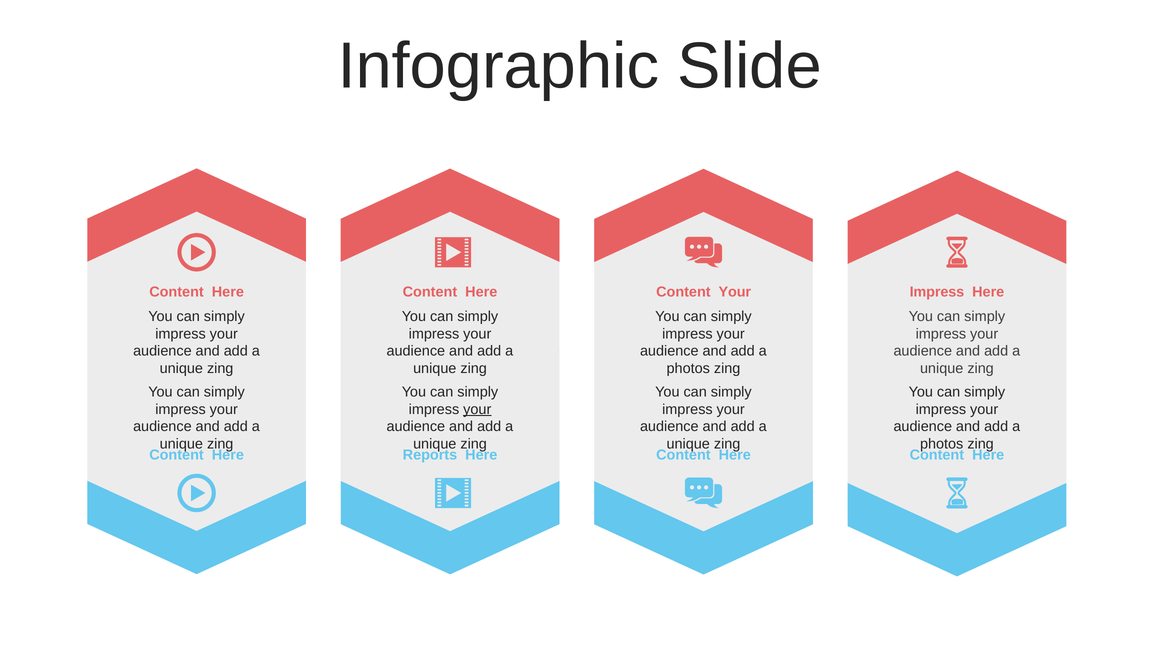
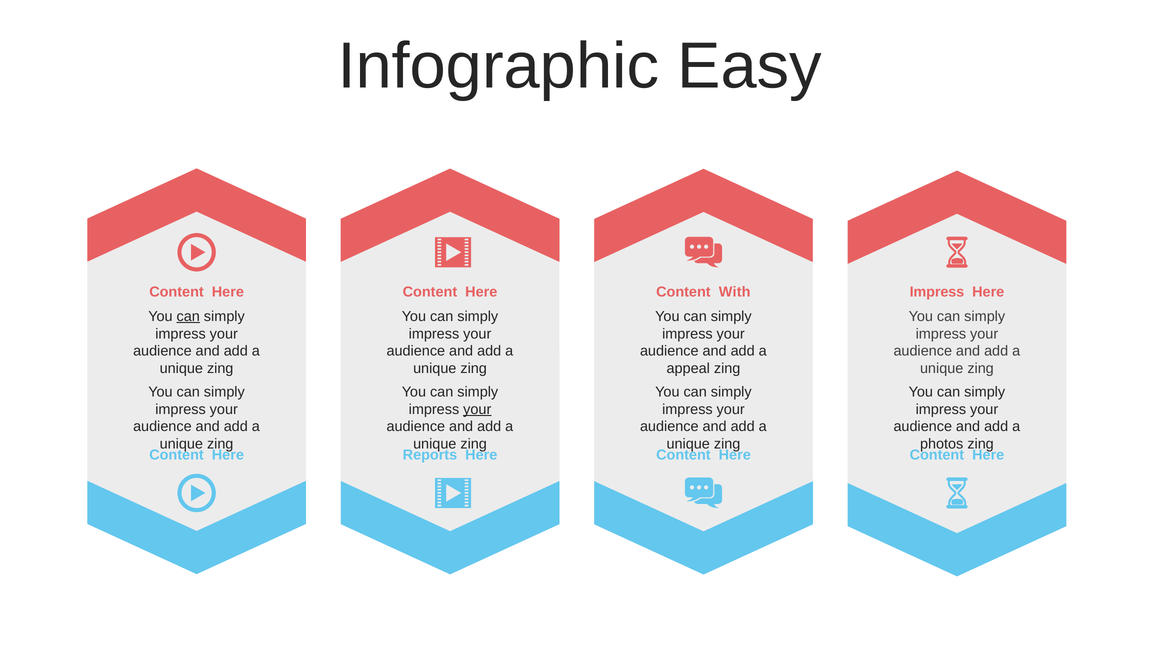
Slide: Slide -> Easy
Content Your: Your -> With
can at (188, 316) underline: none -> present
photos at (688, 368): photos -> appeal
